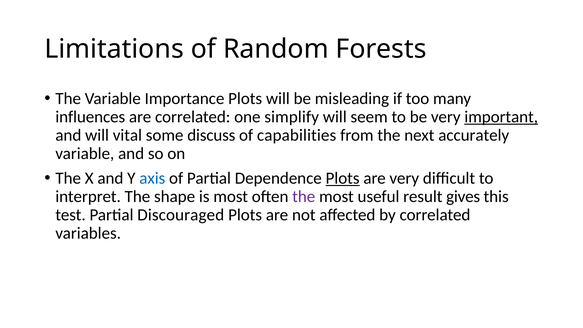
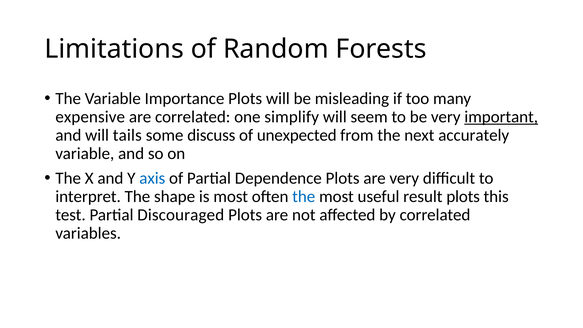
influences: influences -> expensive
vital: vital -> tails
capabilities: capabilities -> unexpected
Plots at (343, 178) underline: present -> none
the at (304, 196) colour: purple -> blue
result gives: gives -> plots
